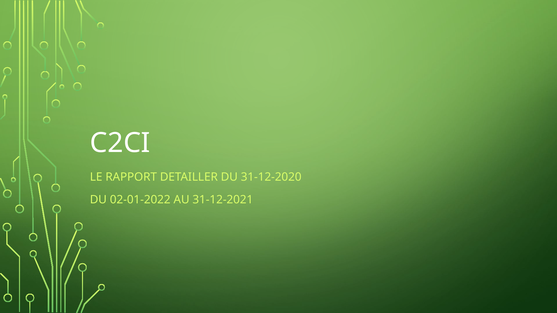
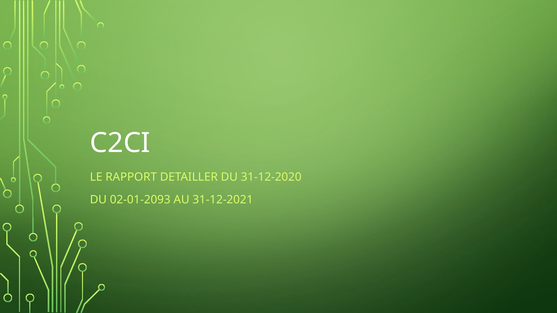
02-01-2022: 02-01-2022 -> 02-01-2093
